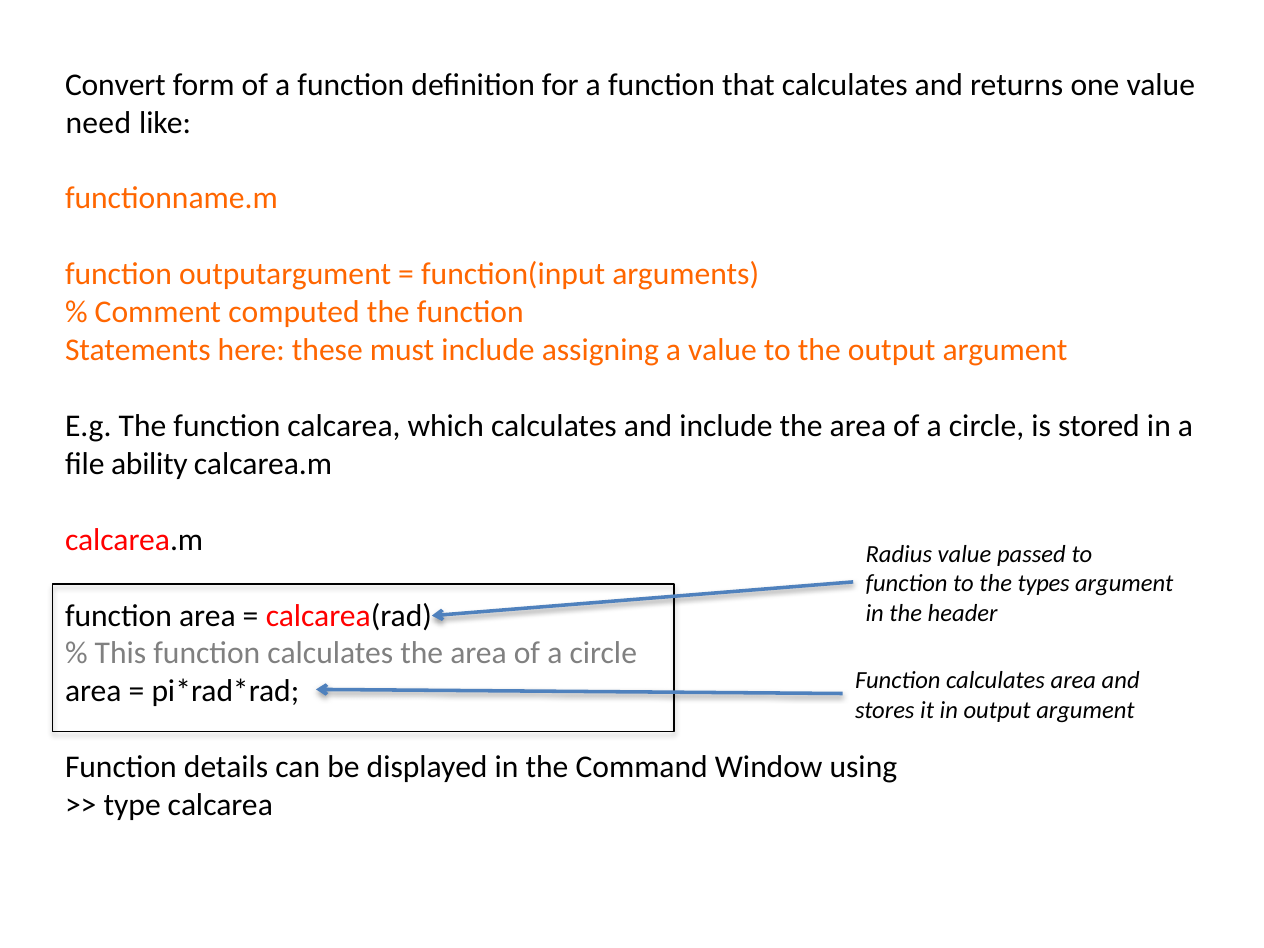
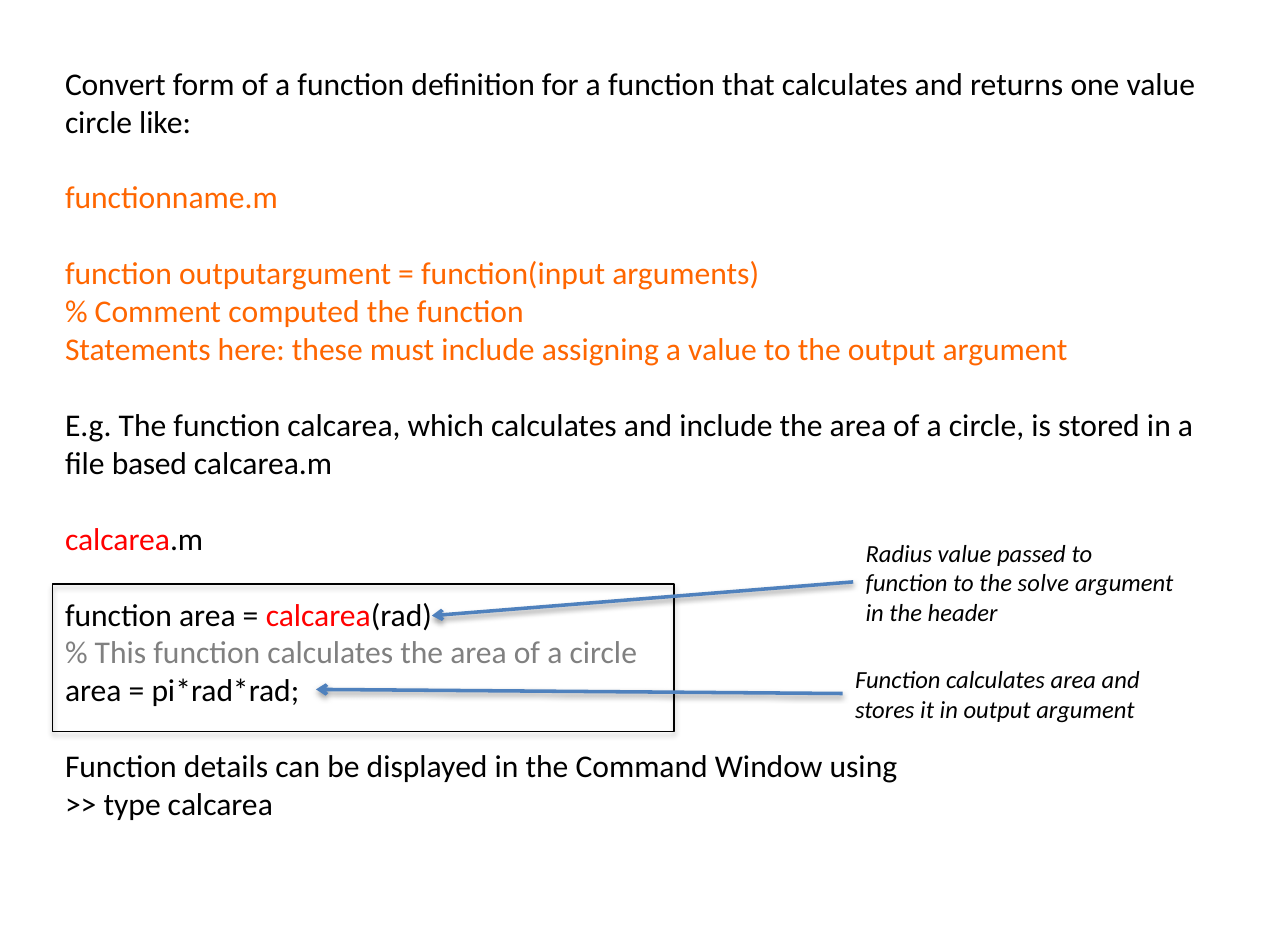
need at (98, 123): need -> circle
ability: ability -> based
types: types -> solve
